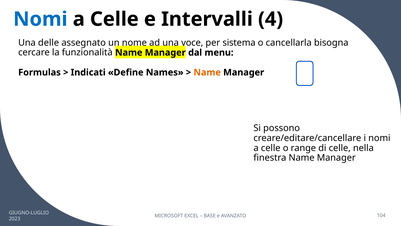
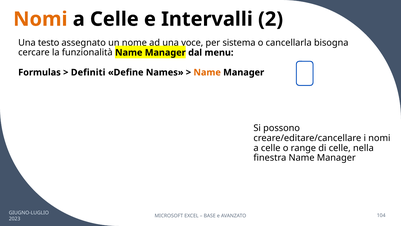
Nomi at (40, 19) colour: blue -> orange
4: 4 -> 2
delle: delle -> testo
Indicati: Indicati -> Definiti
